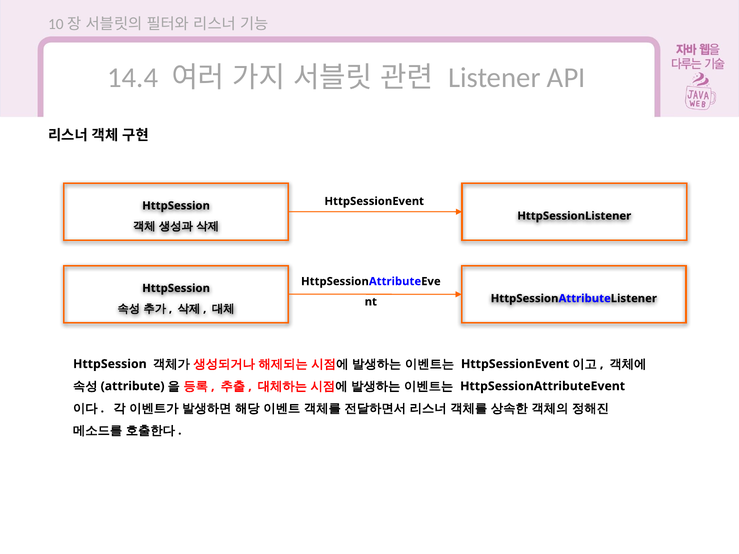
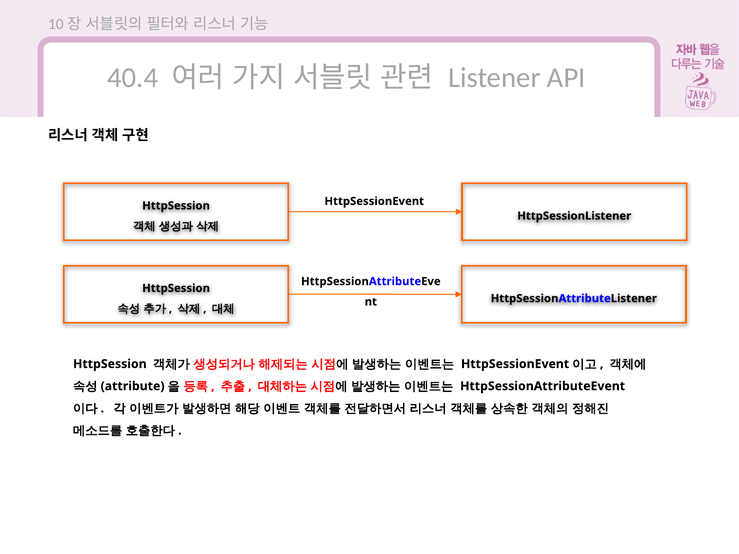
14.4: 14.4 -> 40.4
